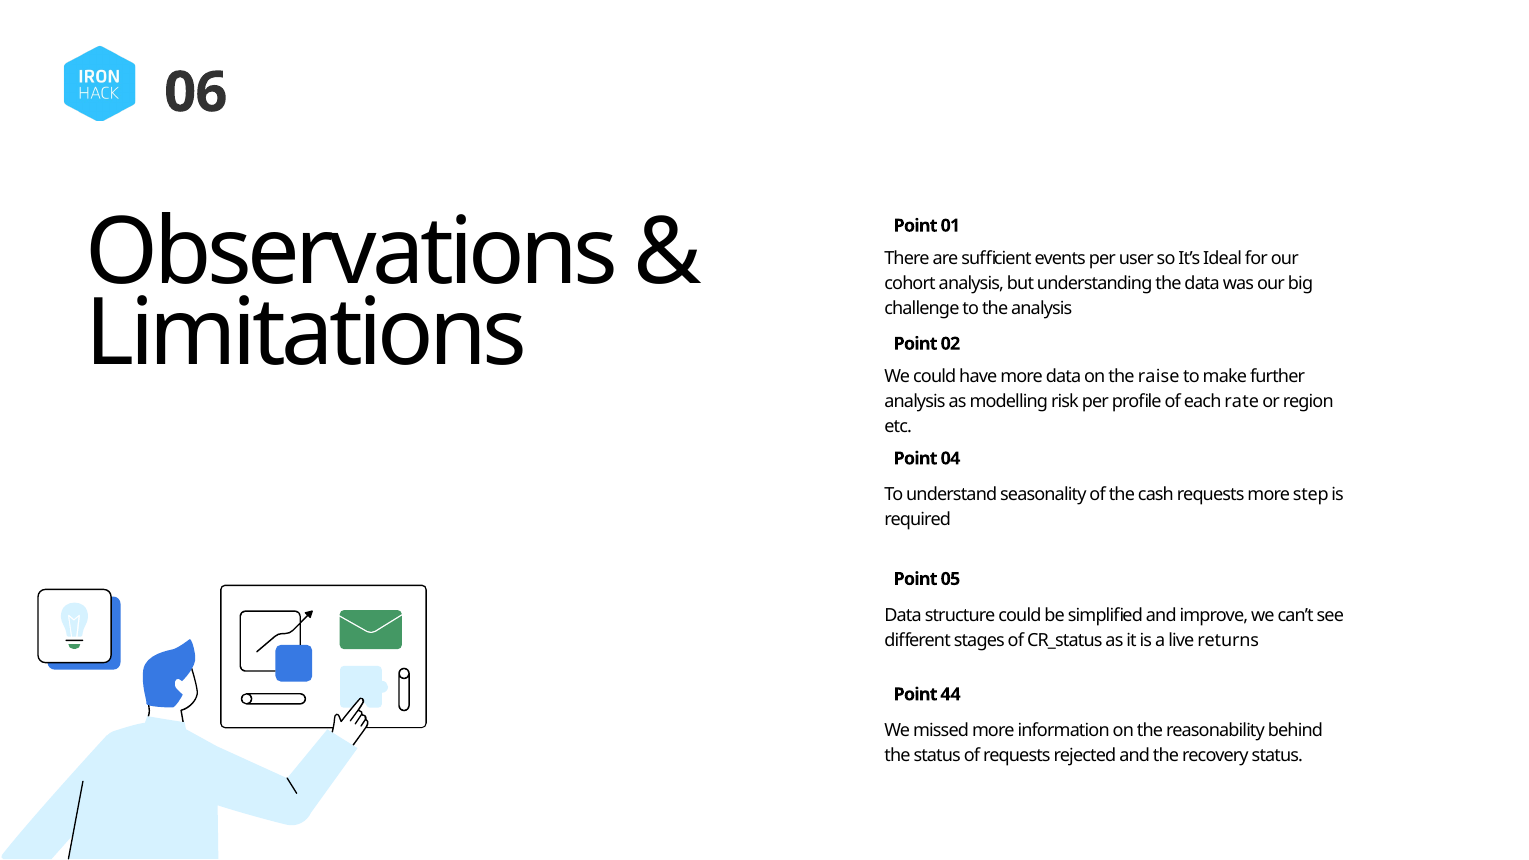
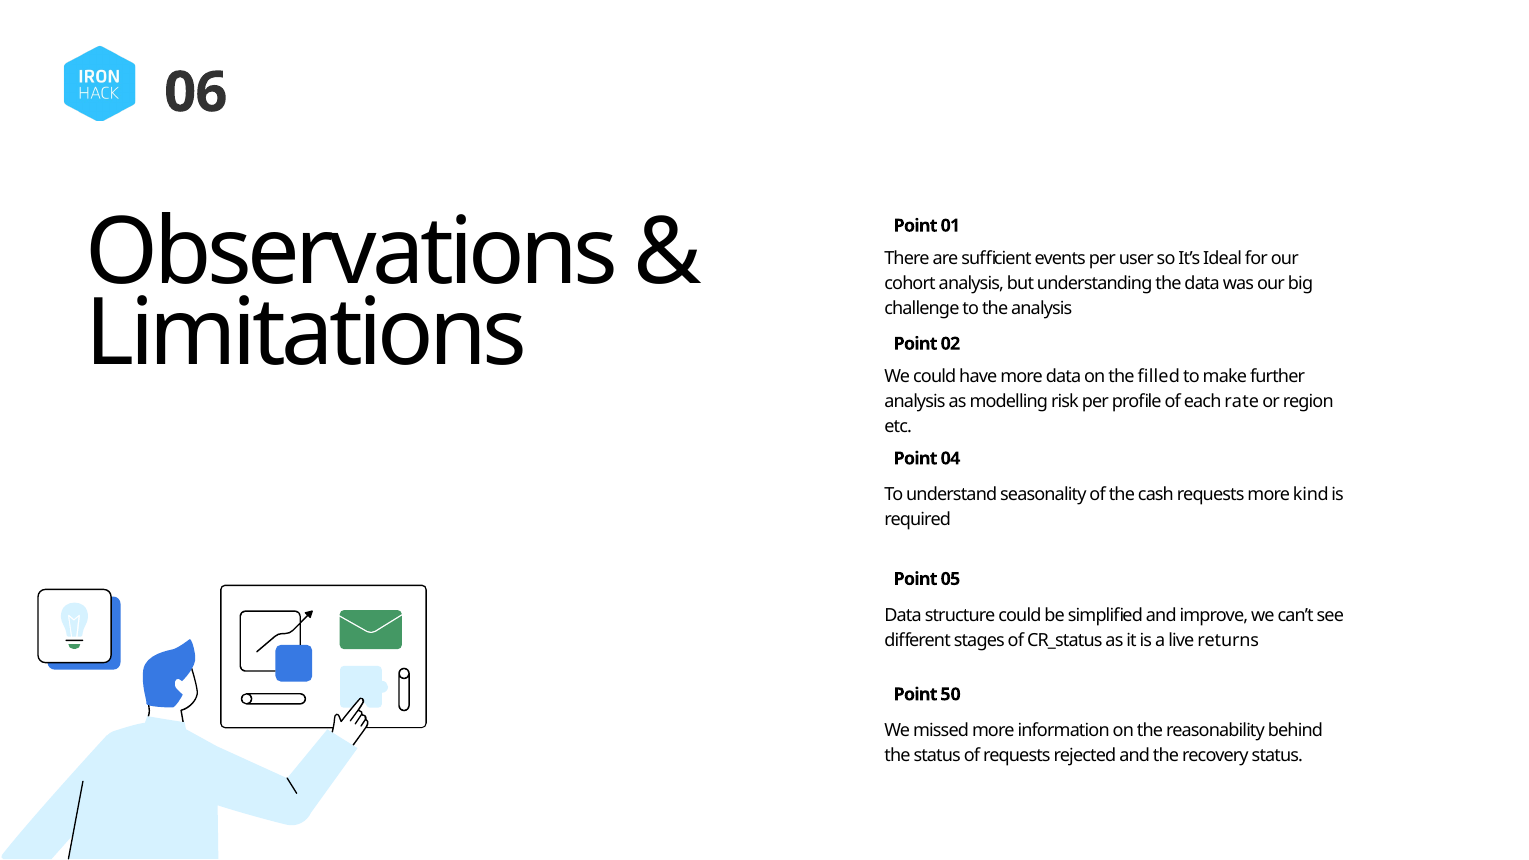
raise: raise -> filled
step: step -> kind
44: 44 -> 50
